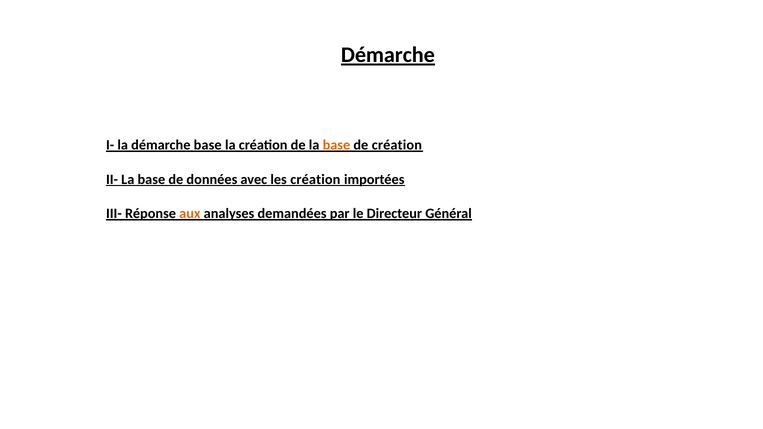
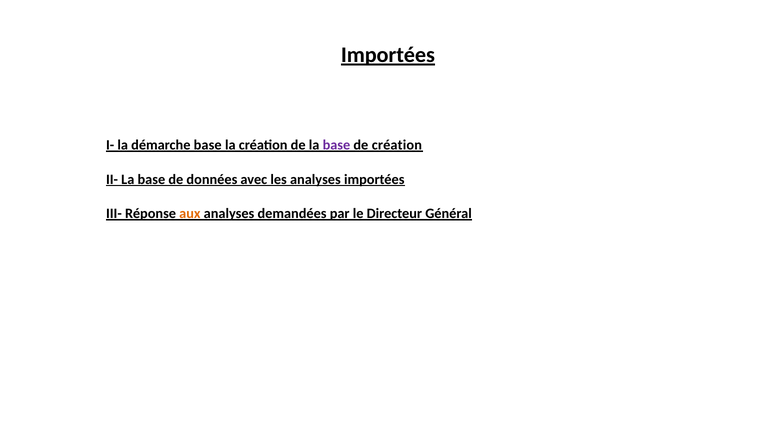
Démarche at (388, 55): Démarche -> Importées
base at (336, 145) colour: orange -> purple
les création: création -> analyses
